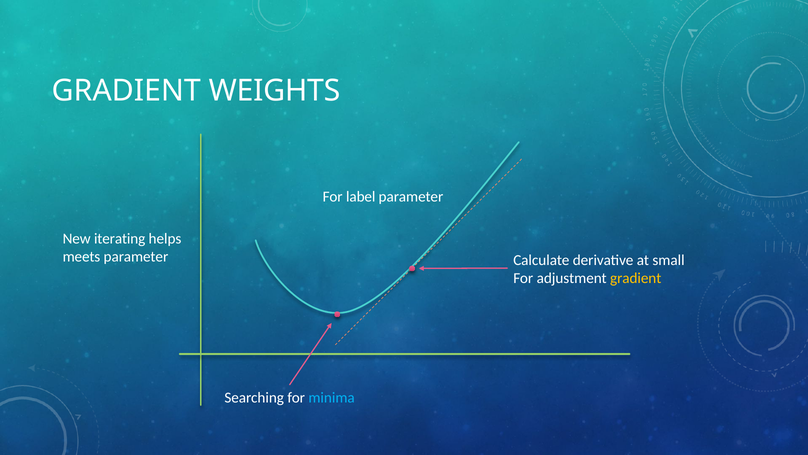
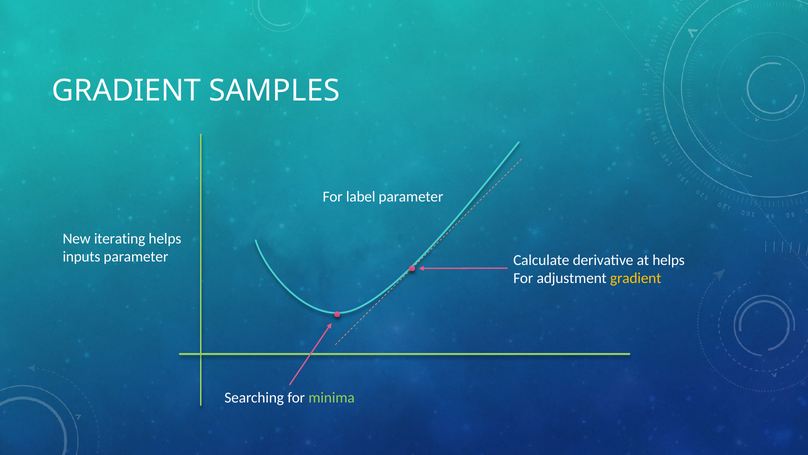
WEIGHTS: WEIGHTS -> SAMPLES
meets: meets -> inputs
at small: small -> helps
minima colour: light blue -> light green
